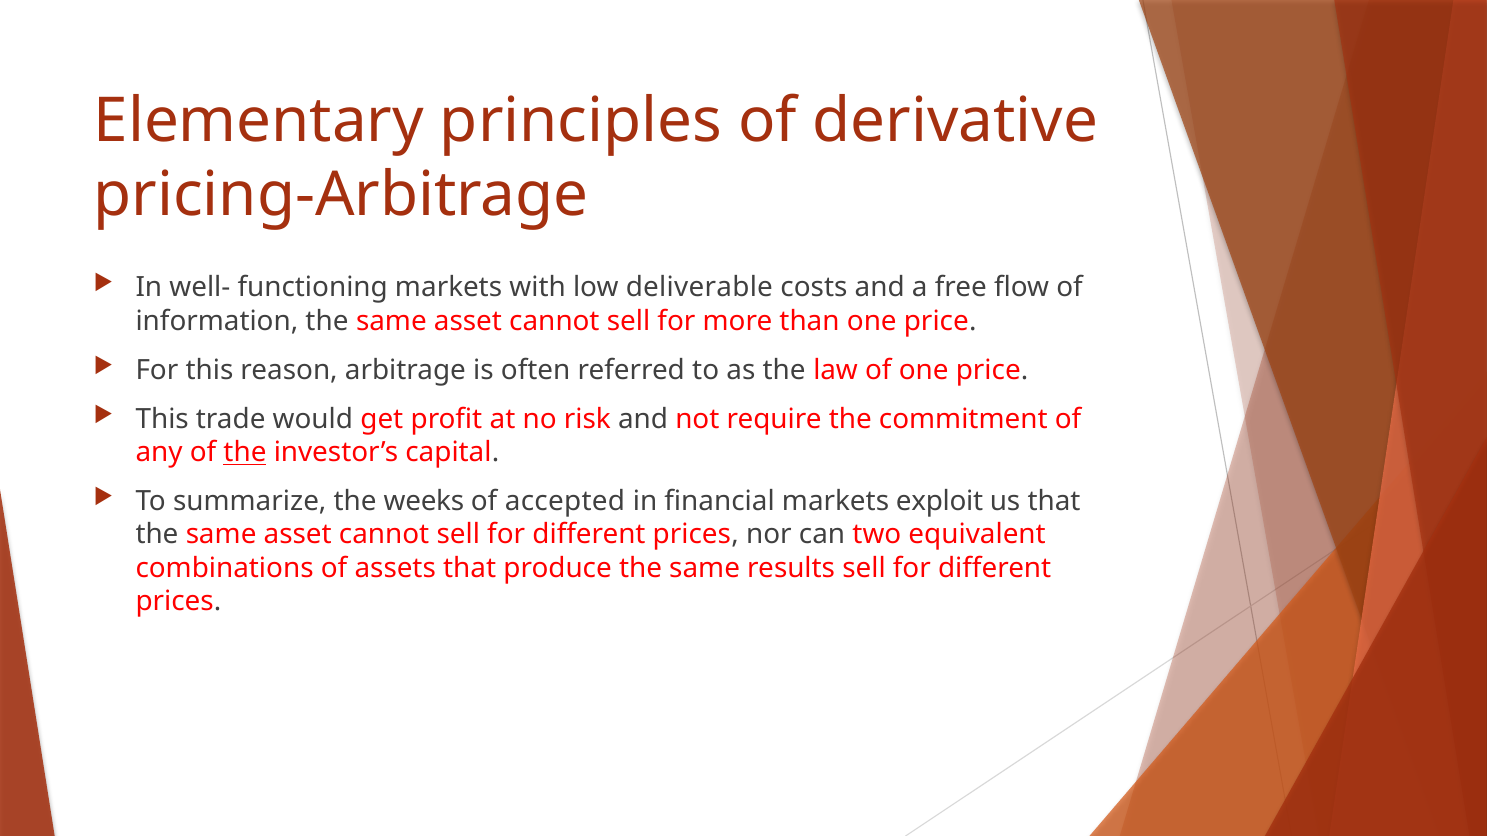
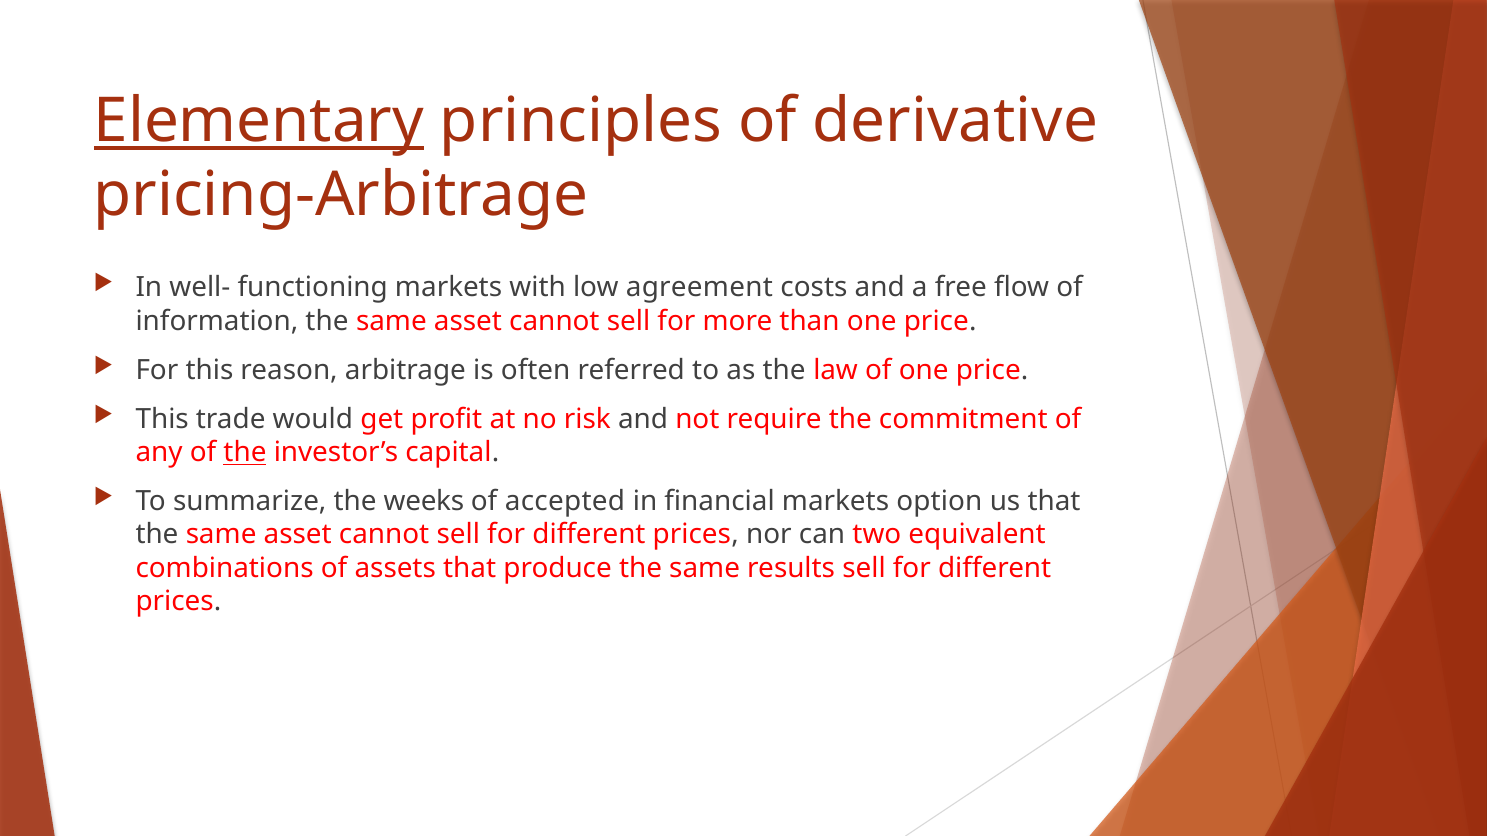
Elementary underline: none -> present
deliverable: deliverable -> agreement
exploit: exploit -> option
